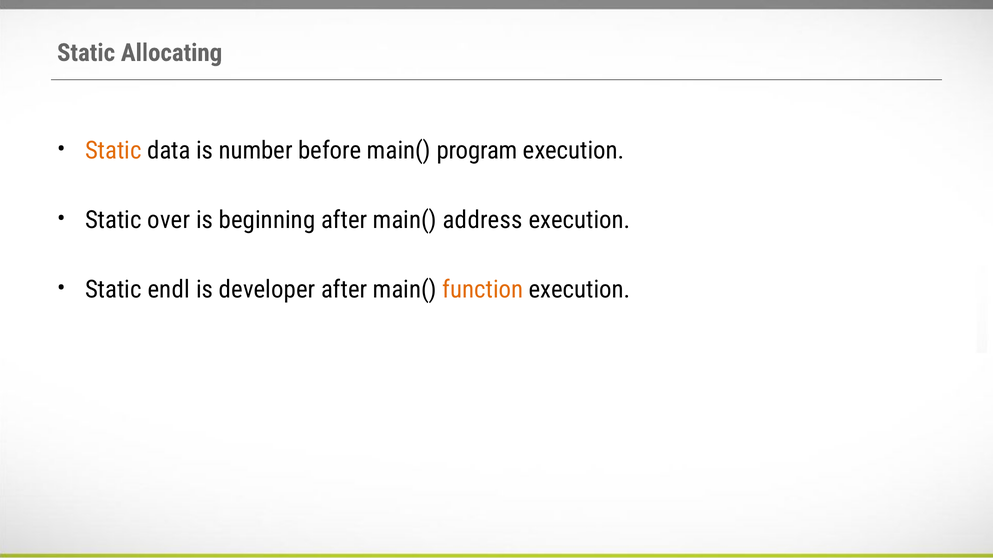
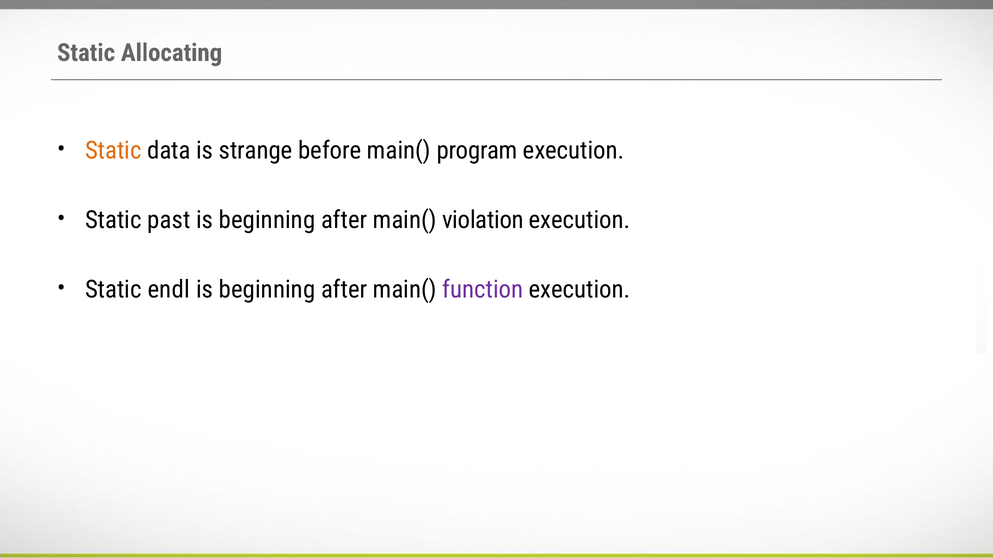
number: number -> strange
over: over -> past
address: address -> violation
developer at (267, 290): developer -> beginning
function colour: orange -> purple
